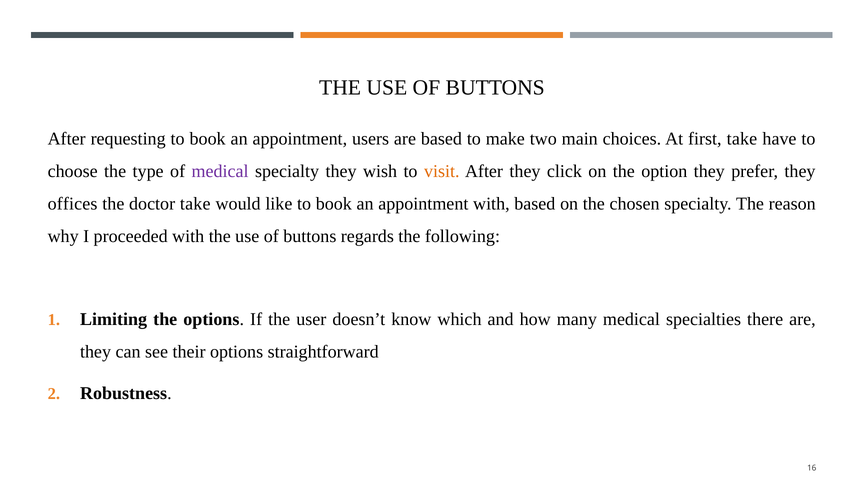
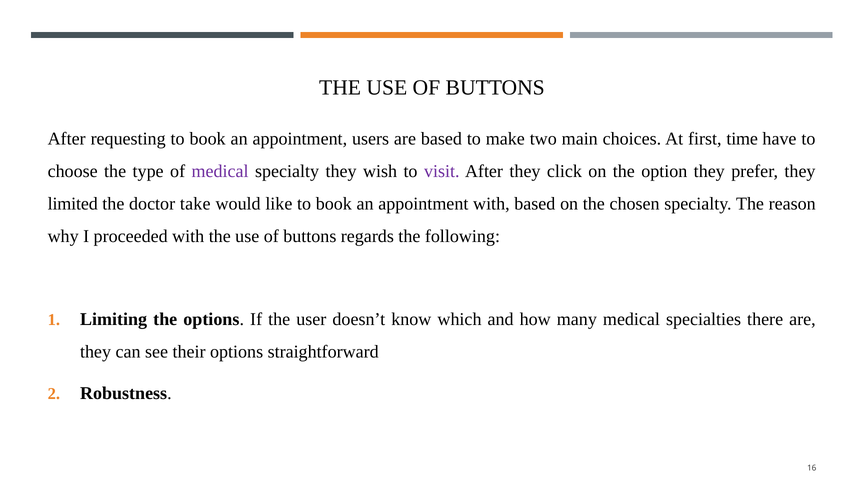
first take: take -> time
visit colour: orange -> purple
offices: offices -> limited
